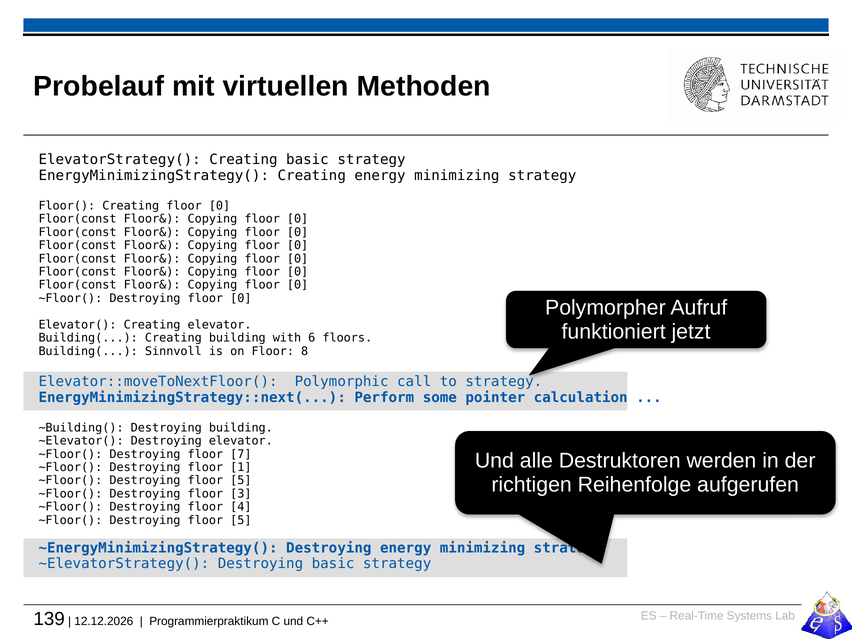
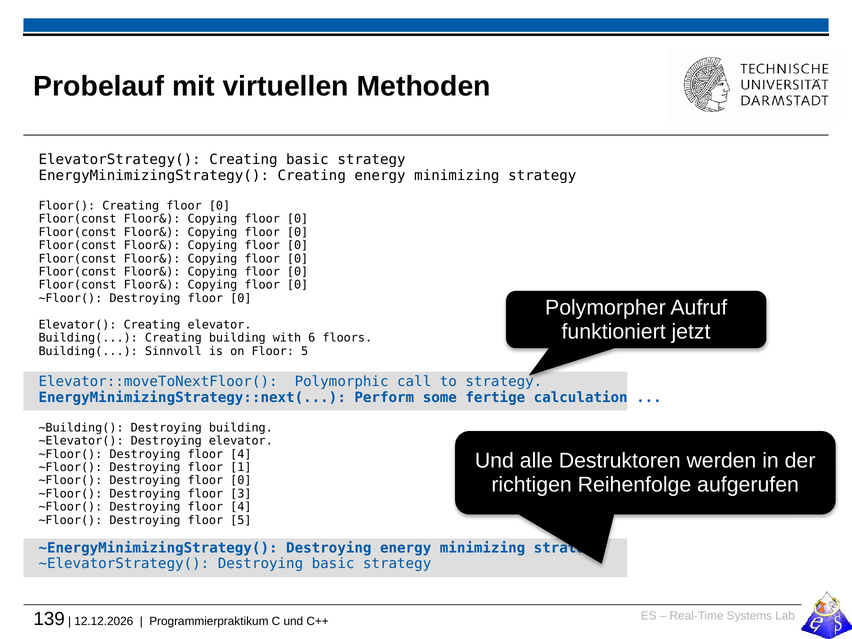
on Floor 8: 8 -> 5
pointer: pointer -> fertige
7 at (241, 454): 7 -> 4
5 at (241, 481): 5 -> 0
